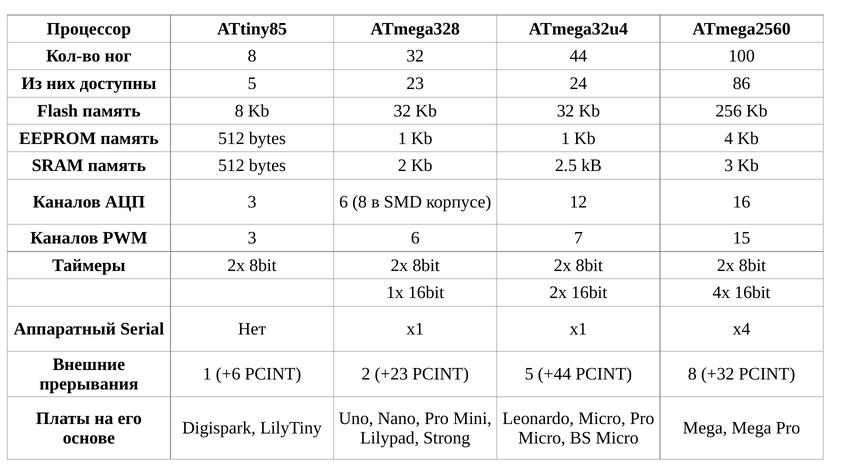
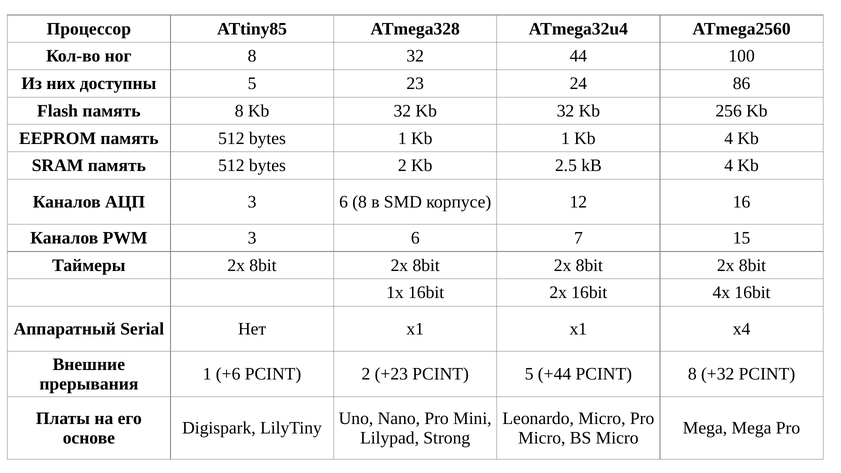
2.5 kB 3: 3 -> 4
